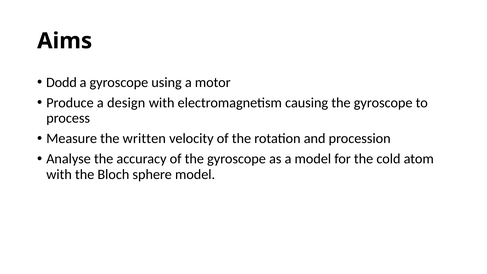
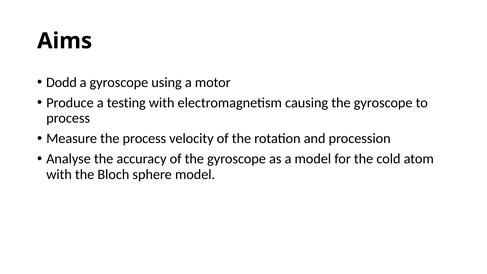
design: design -> testing
the written: written -> process
